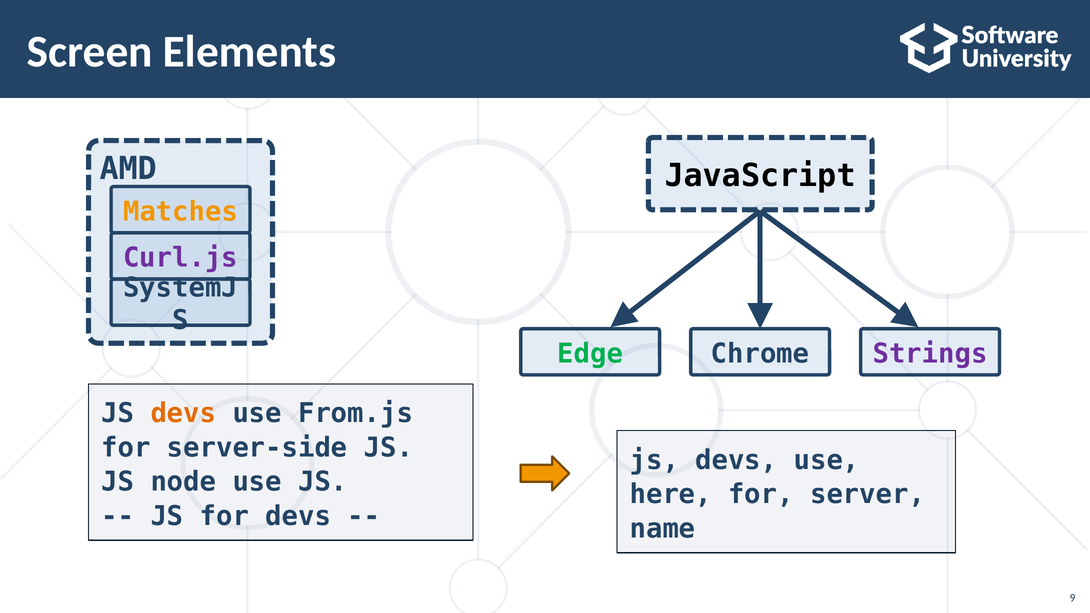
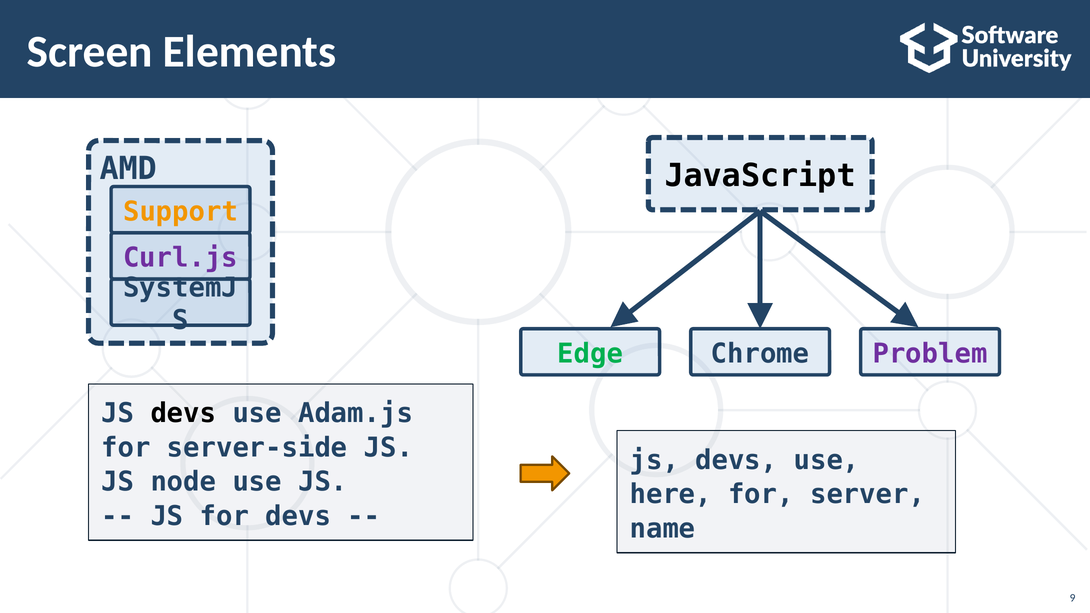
Matches: Matches -> Support
Strings: Strings -> Problem
devs at (183, 413) colour: orange -> black
From.js: From.js -> Adam.js
